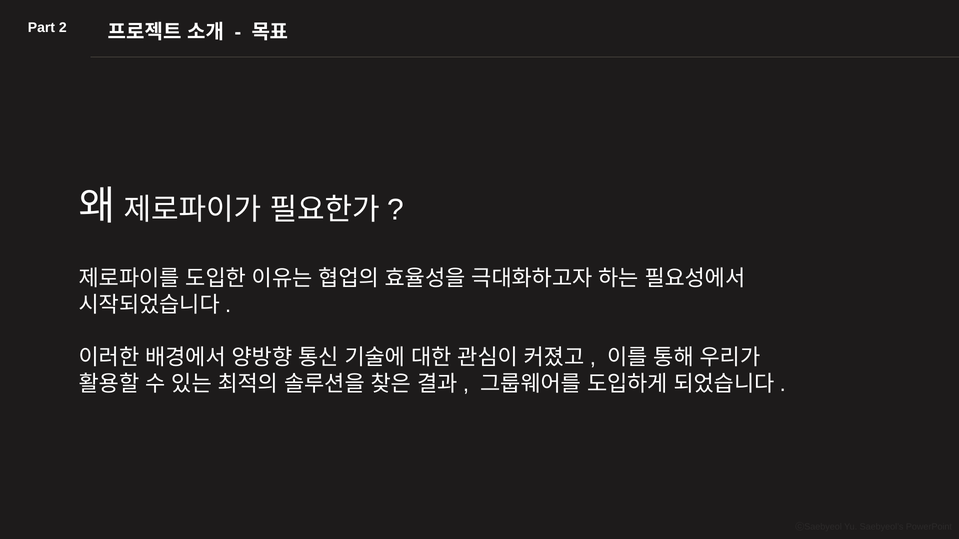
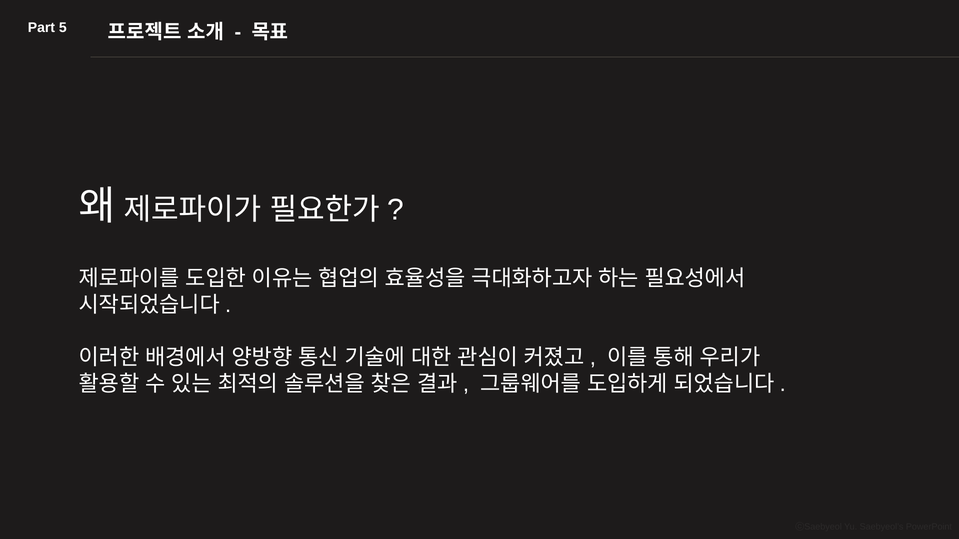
2: 2 -> 5
